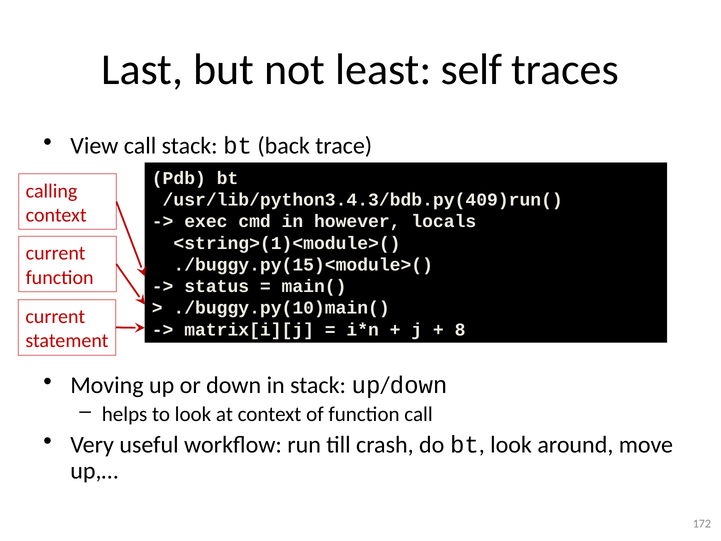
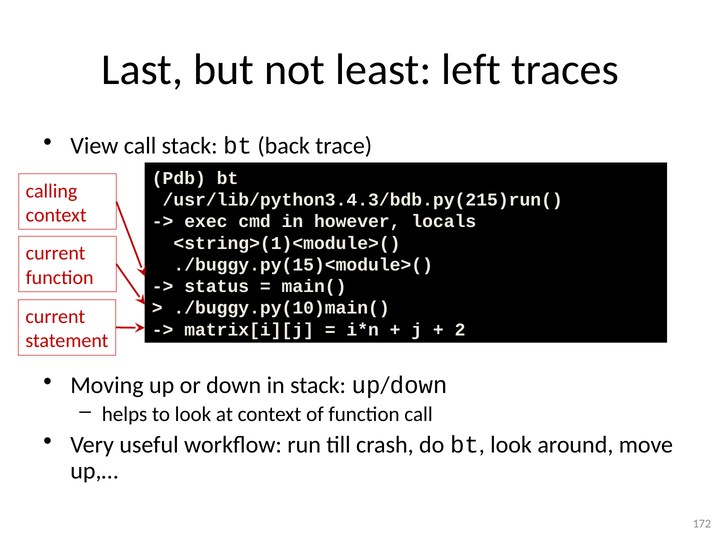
self: self -> left
/usr/lib/python3.4.3/bdb.py(409)run(: /usr/lib/python3.4.3/bdb.py(409)run( -> /usr/lib/python3.4.3/bdb.py(215)run(
8: 8 -> 2
